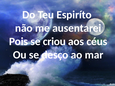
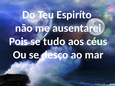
criou: criou -> tudo
